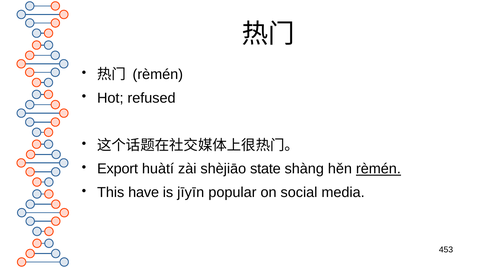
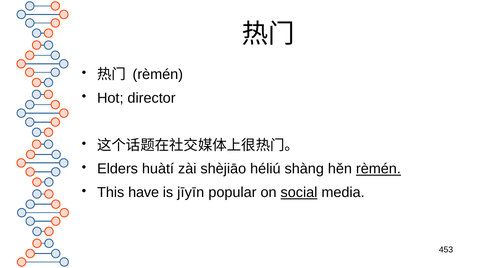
refused: refused -> director
Export: Export -> Elders
state: state -> héliú
social underline: none -> present
